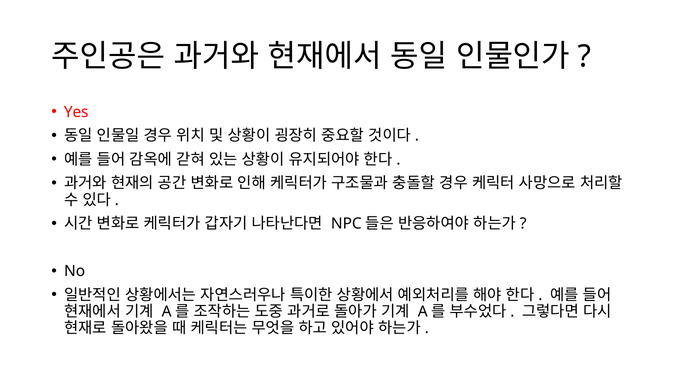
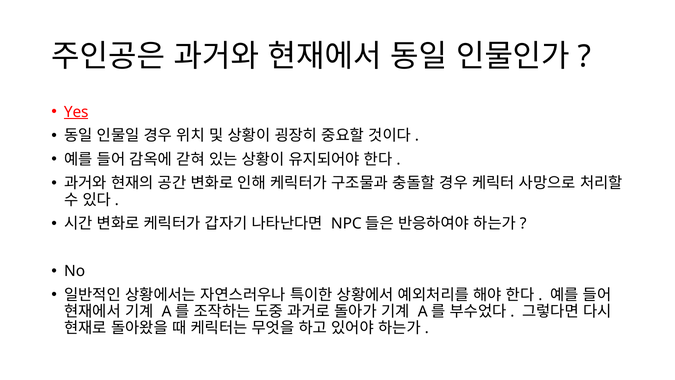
Yes underline: none -> present
